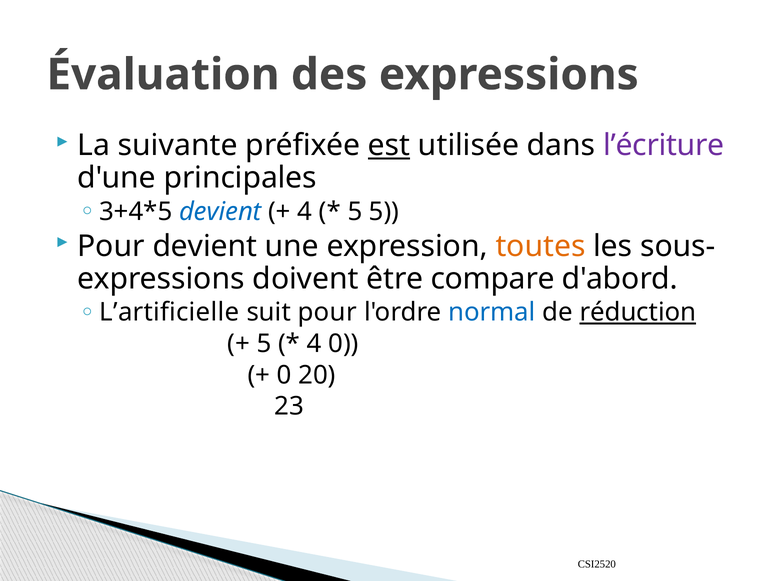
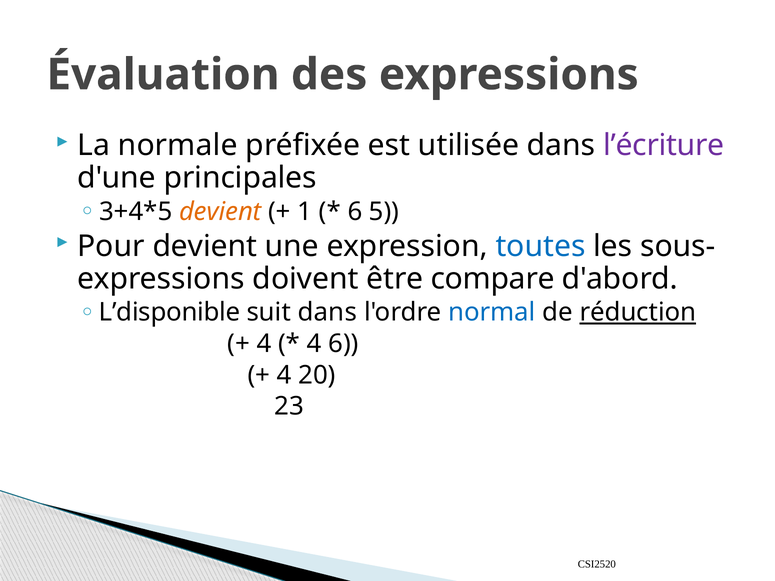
suivante: suivante -> normale
est underline: present -> none
devient at (220, 212) colour: blue -> orange
4 at (305, 212): 4 -> 1
5 at (355, 212): 5 -> 6
toutes colour: orange -> blue
L’artificielle: L’artificielle -> L’disponible
suit pour: pour -> dans
5 at (264, 344): 5 -> 4
4 0: 0 -> 6
0 at (284, 375): 0 -> 4
